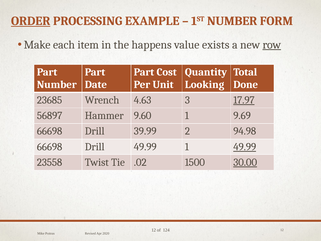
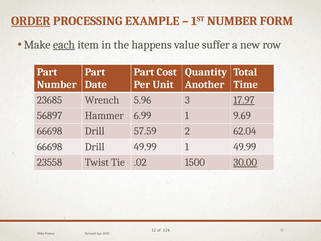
each underline: none -> present
exists: exists -> suffer
row underline: present -> none
Looking: Looking -> Another
Done: Done -> Time
4.63: 4.63 -> 5.96
9.60: 9.60 -> 6.99
39.99: 39.99 -> 57.59
94.98: 94.98 -> 62.04
49.99 at (245, 147) underline: present -> none
